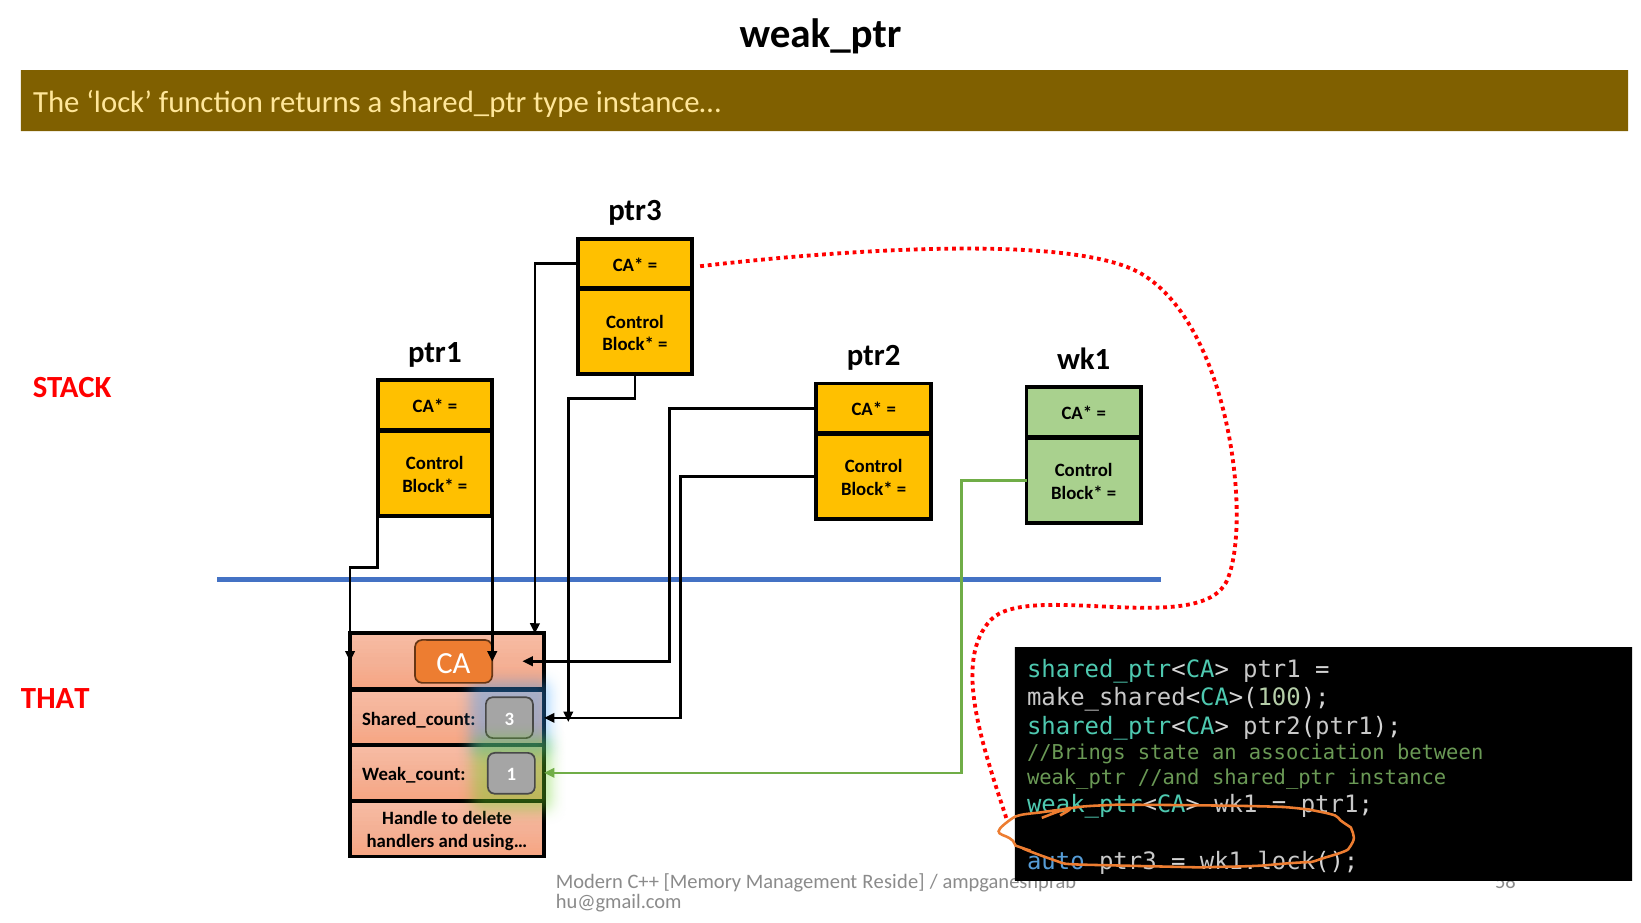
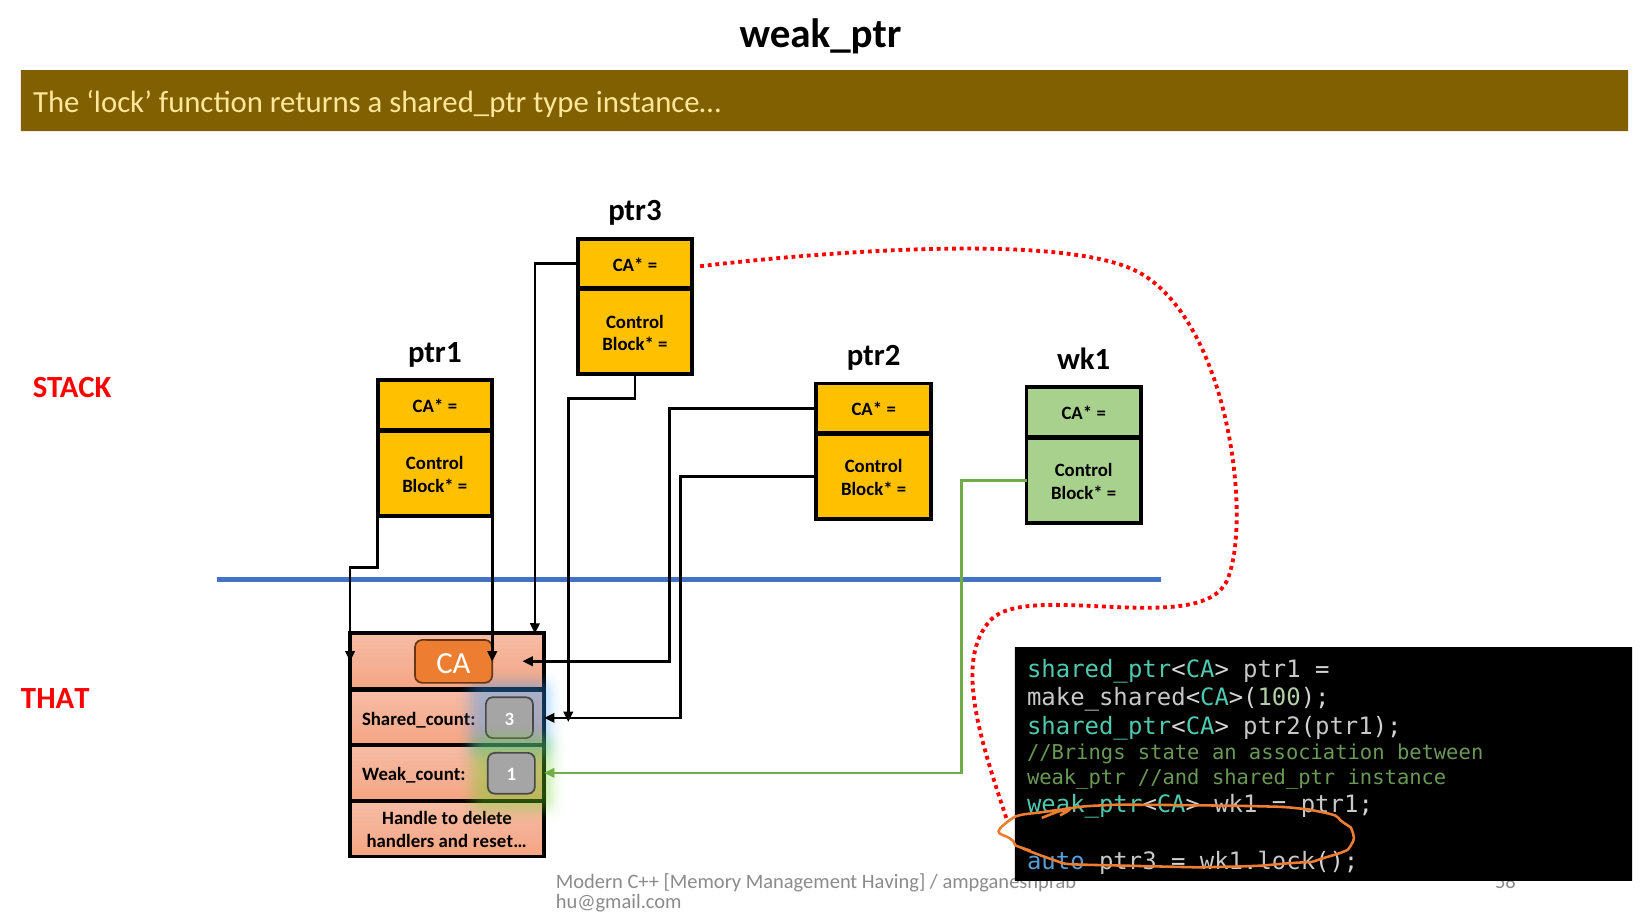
using…: using… -> reset…
Reside: Reside -> Having
